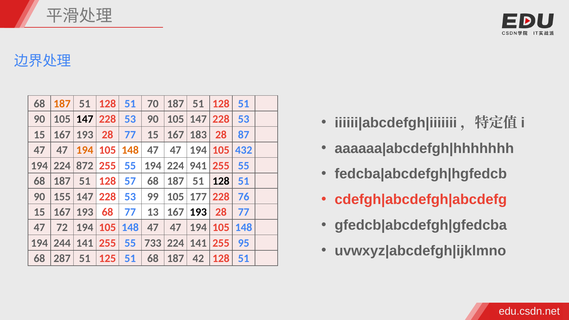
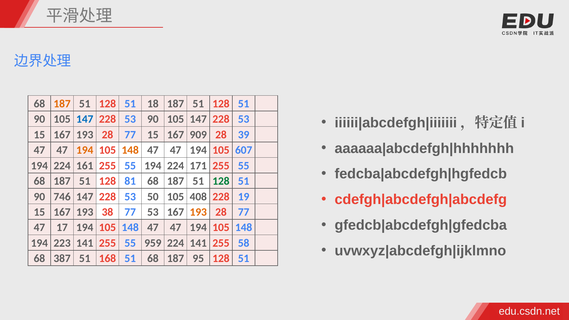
70: 70 -> 18
147 at (85, 119) colour: black -> blue
183: 183 -> 909
87: 87 -> 39
432: 432 -> 607
872: 872 -> 161
941: 941 -> 171
57: 57 -> 81
128 at (221, 181) colour: black -> green
155: 155 -> 746
99: 99 -> 50
177: 177 -> 408
76: 76 -> 19
193 68: 68 -> 38
77 13: 13 -> 53
193 at (198, 212) colour: black -> orange
72: 72 -> 17
244: 244 -> 223
733: 733 -> 959
95: 95 -> 58
287: 287 -> 387
125: 125 -> 168
42: 42 -> 95
